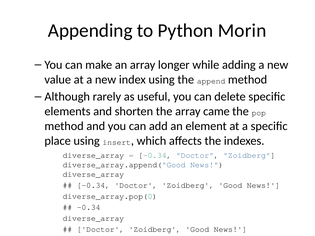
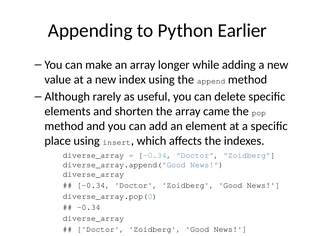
Morin: Morin -> Earlier
